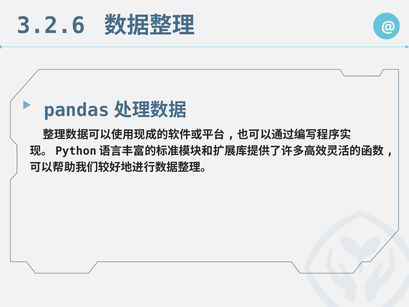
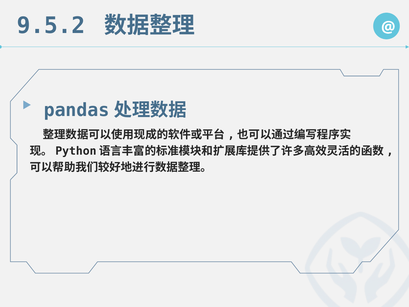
3.2.6: 3.2.6 -> 9.5.2
